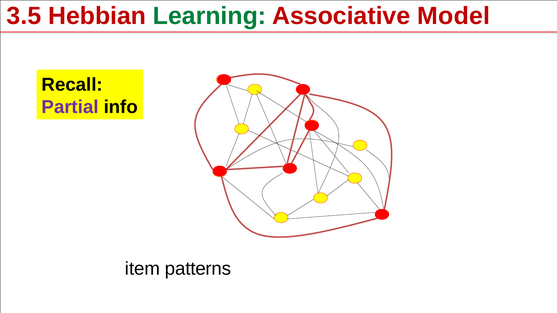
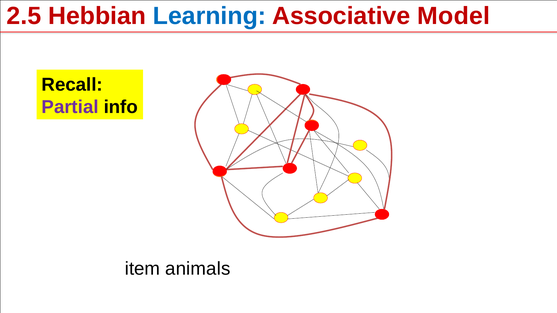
3.5: 3.5 -> 2.5
Learning colour: green -> blue
patterns: patterns -> animals
